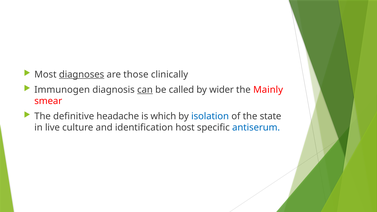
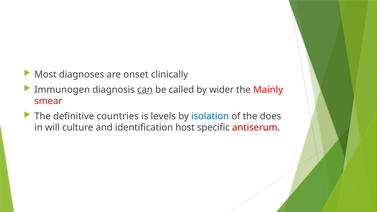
diagnoses underline: present -> none
those: those -> onset
headache: headache -> countries
which: which -> levels
state: state -> does
live: live -> will
antiserum colour: blue -> red
